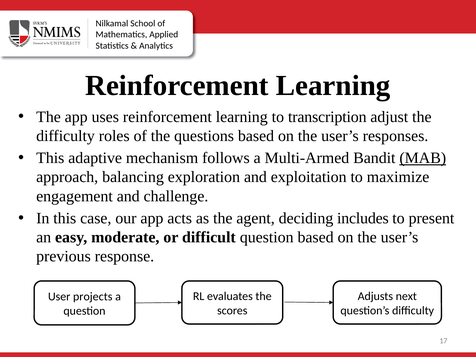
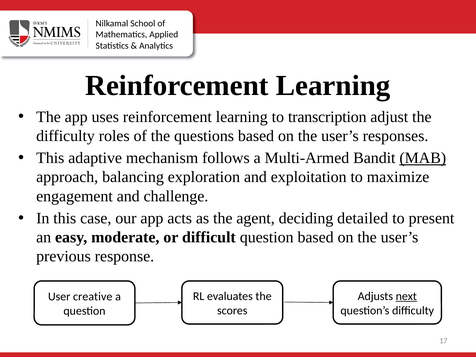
includes: includes -> detailed
next underline: none -> present
projects: projects -> creative
